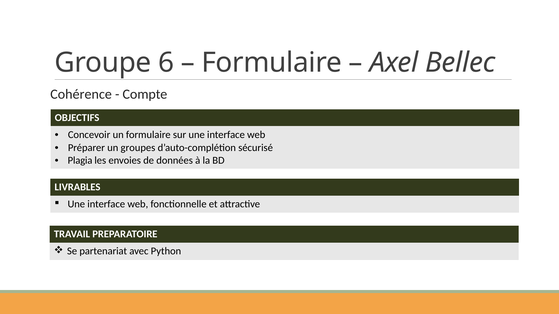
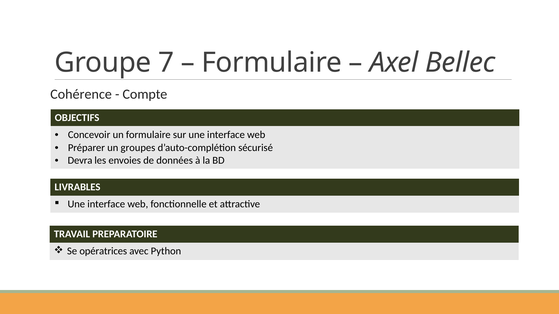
6: 6 -> 7
Plagia: Plagia -> Devra
partenariat: partenariat -> opératrices
